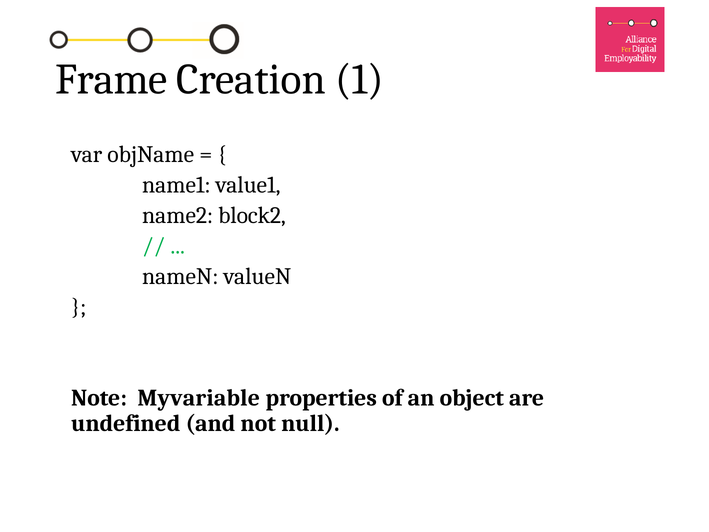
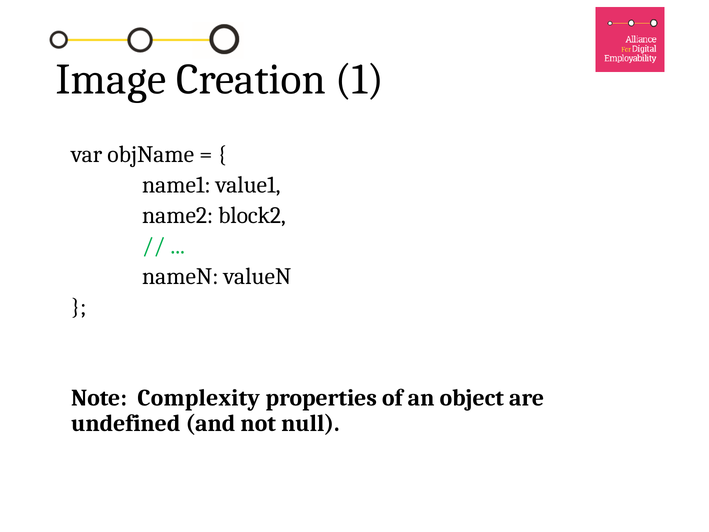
Frame: Frame -> Image
Myvariable: Myvariable -> Complexity
